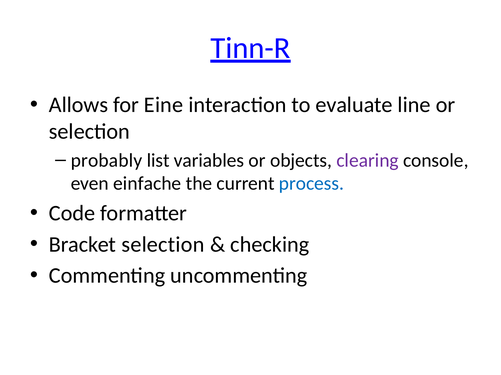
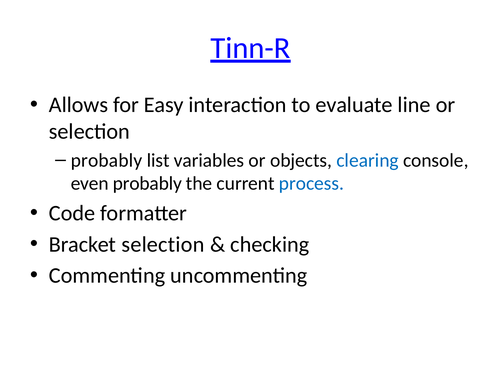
Eine: Eine -> Easy
clearing colour: purple -> blue
even einfache: einfache -> probably
